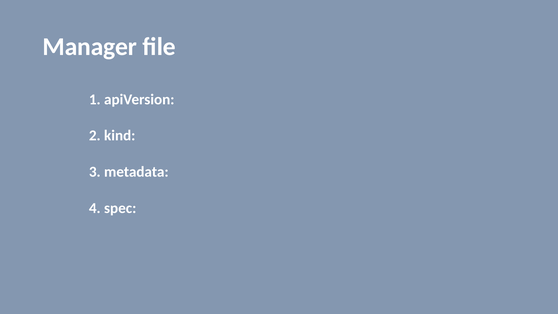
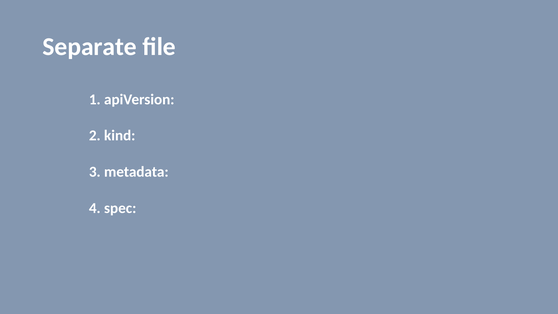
Manager: Manager -> Separate
